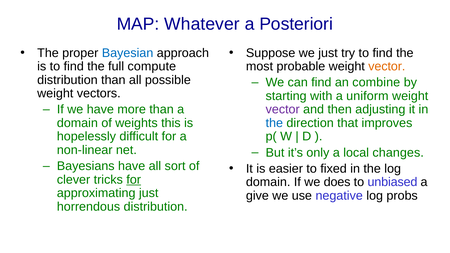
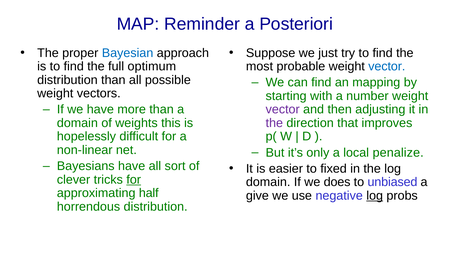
Whatever: Whatever -> Reminder
compute: compute -> optimum
vector at (387, 67) colour: orange -> blue
combine: combine -> mapping
uniform: uniform -> number
the at (274, 123) colour: blue -> purple
changes: changes -> penalize
approximating just: just -> half
log at (375, 196) underline: none -> present
